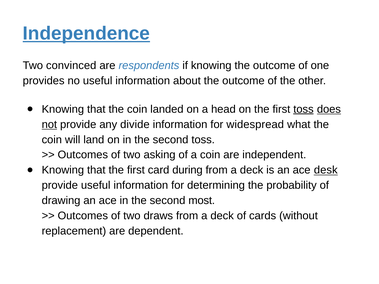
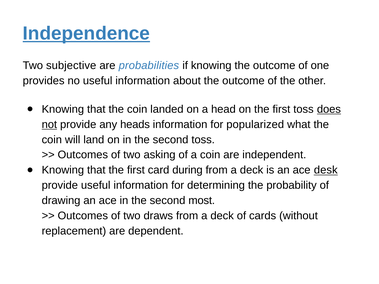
convinced: convinced -> subjective
respondents: respondents -> probabilities
toss at (303, 109) underline: present -> none
divide: divide -> heads
widespread: widespread -> popularized
